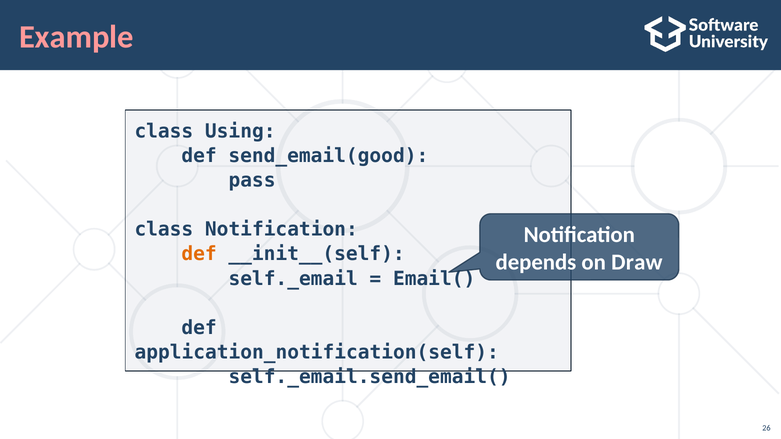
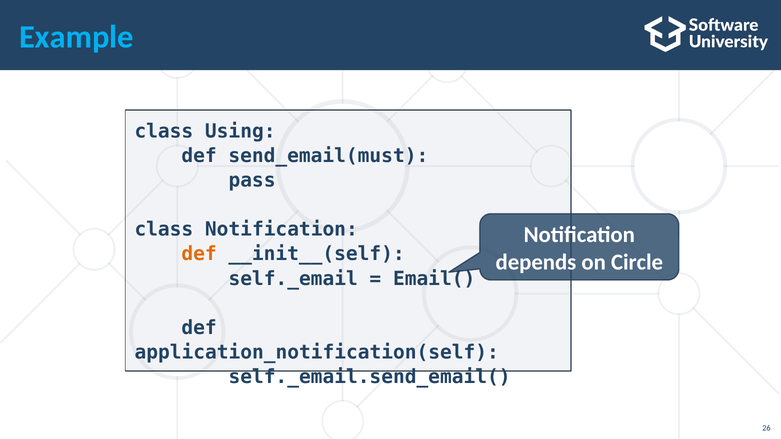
Example colour: pink -> light blue
send_email(good: send_email(good -> send_email(must
Draw: Draw -> Circle
